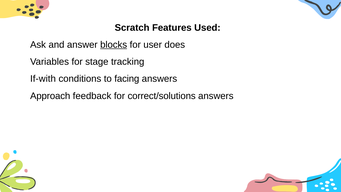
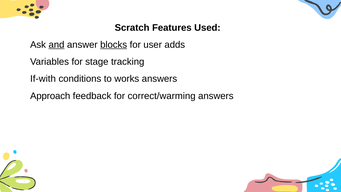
and underline: none -> present
does: does -> adds
facing: facing -> works
correct/solutions: correct/solutions -> correct/warming
